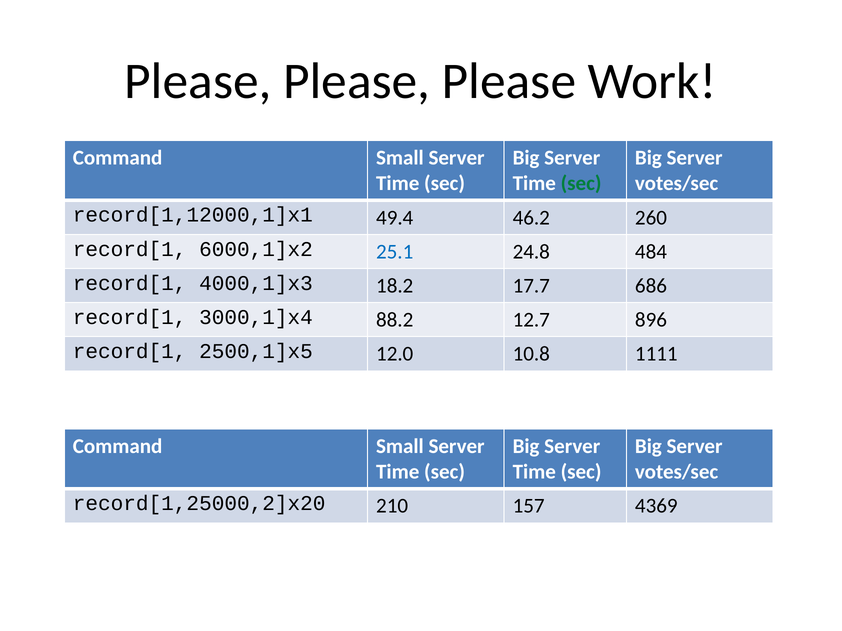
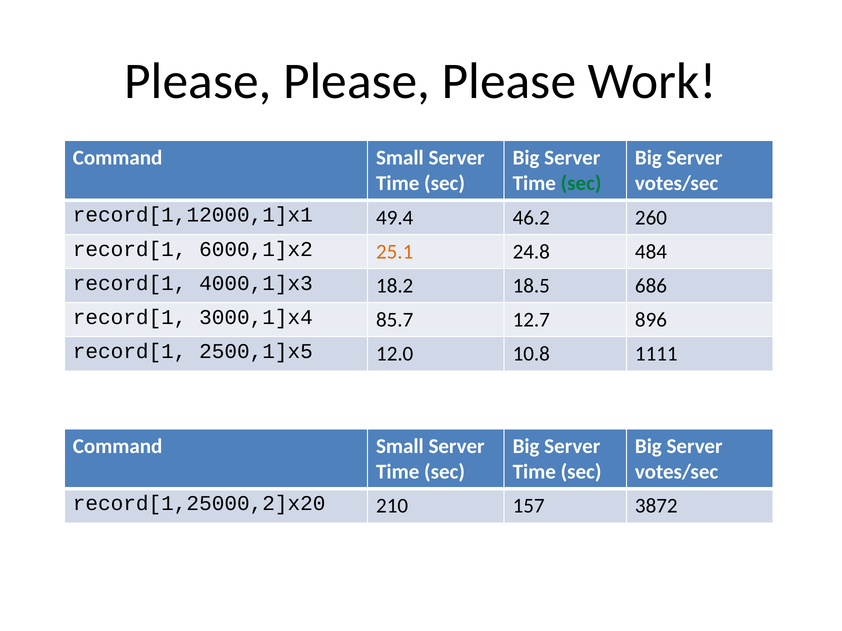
25.1 colour: blue -> orange
17.7: 17.7 -> 18.5
88.2: 88.2 -> 85.7
4369: 4369 -> 3872
